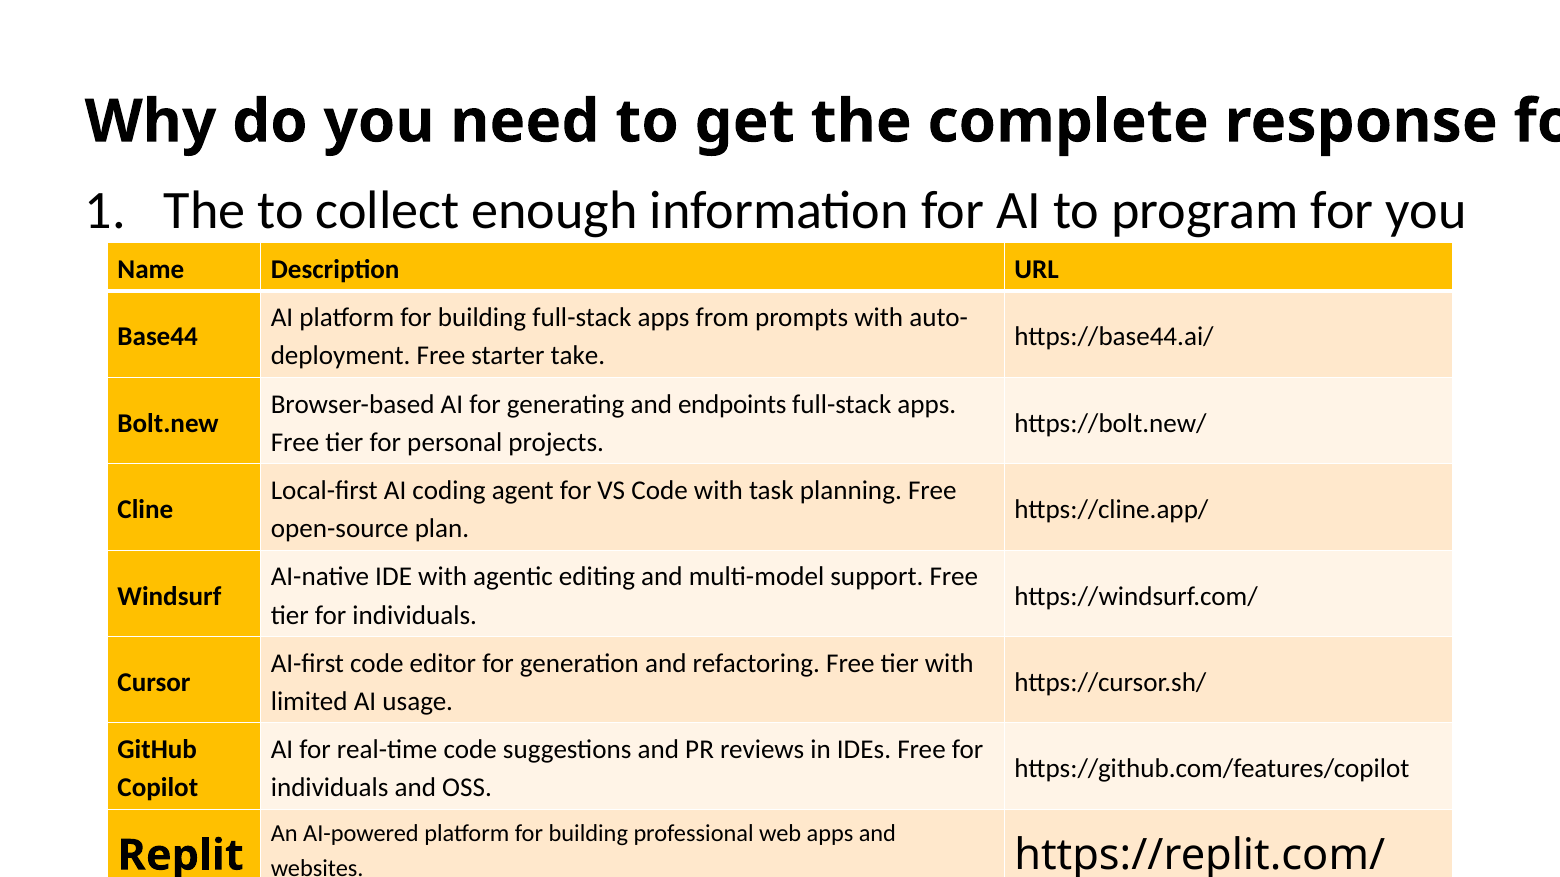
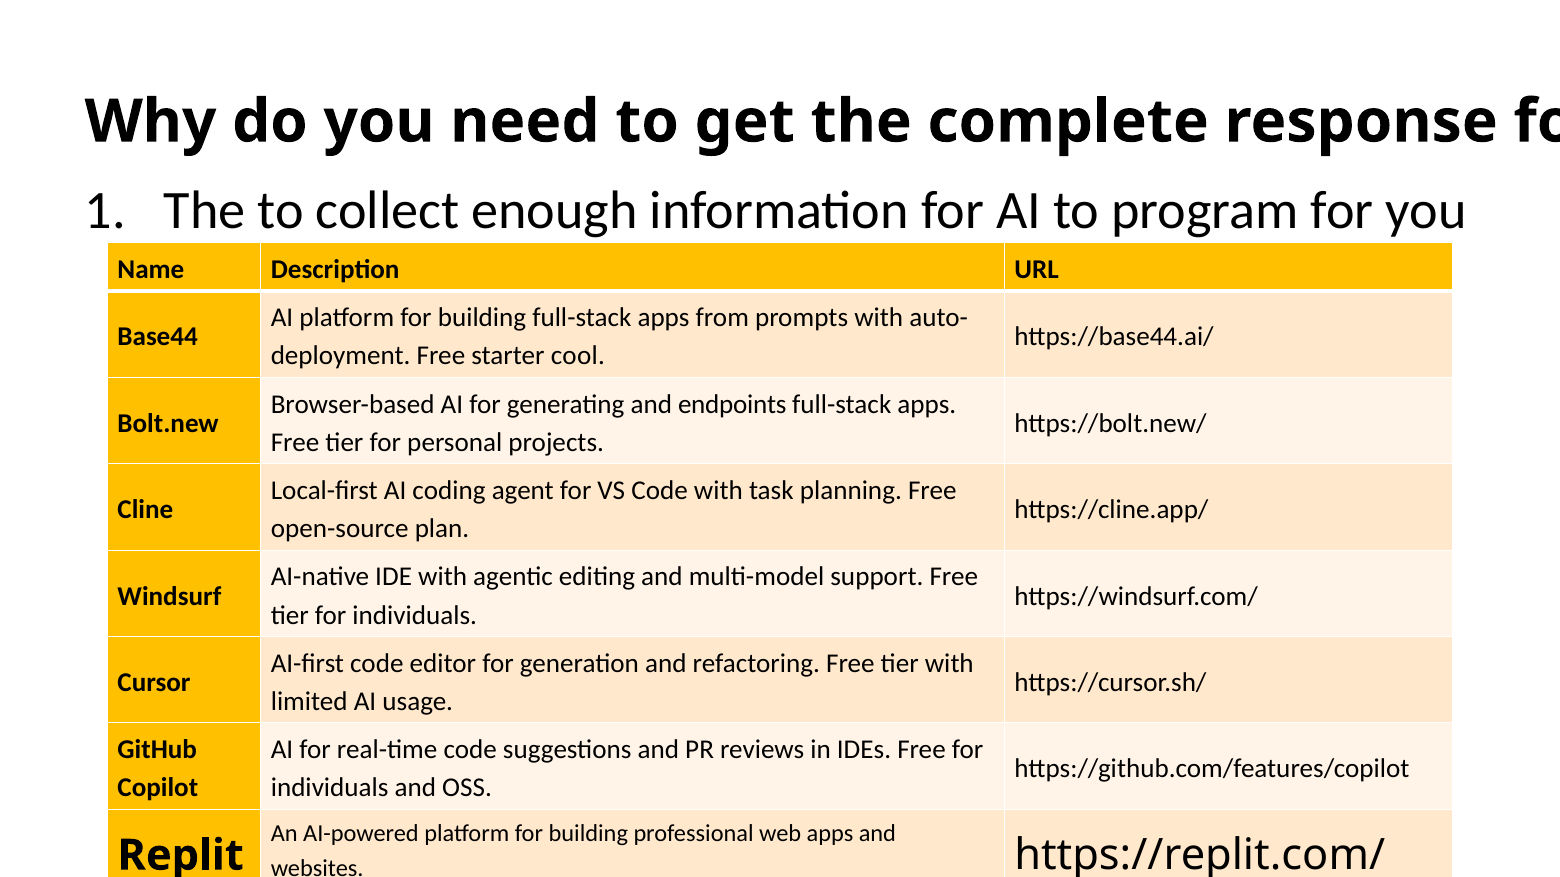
take: take -> cool
